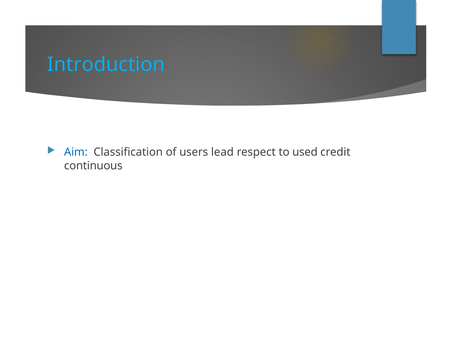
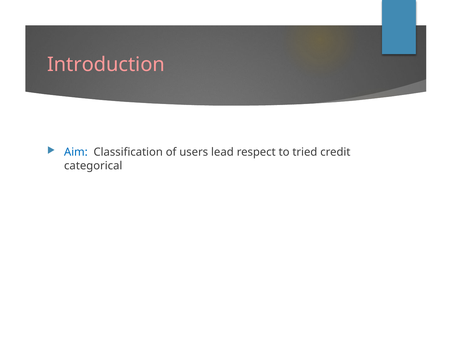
Introduction colour: light blue -> pink
used: used -> tried
continuous: continuous -> categorical
